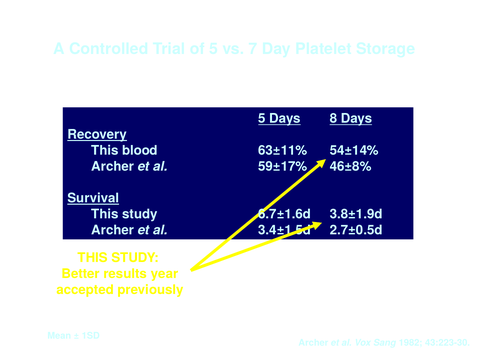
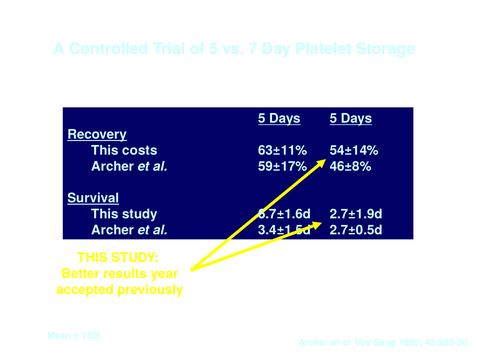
Days 8: 8 -> 5
blood: blood -> costs
3.8±1.9d: 3.8±1.9d -> 2.7±1.9d
